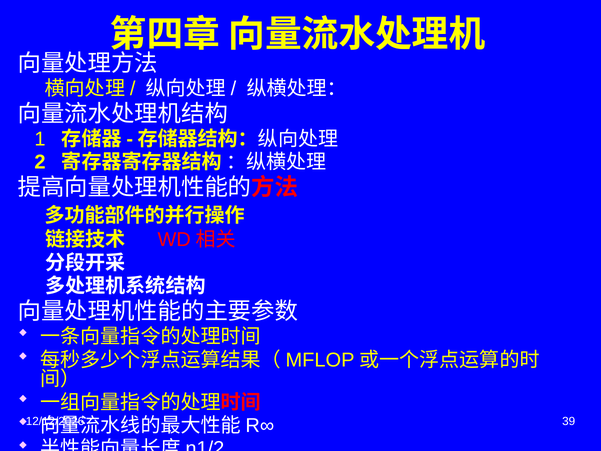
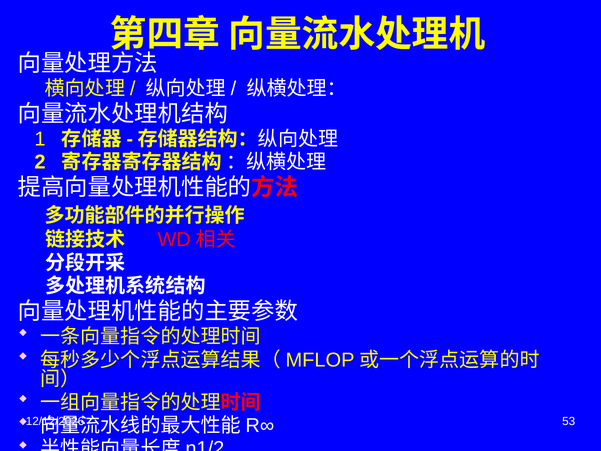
39: 39 -> 53
